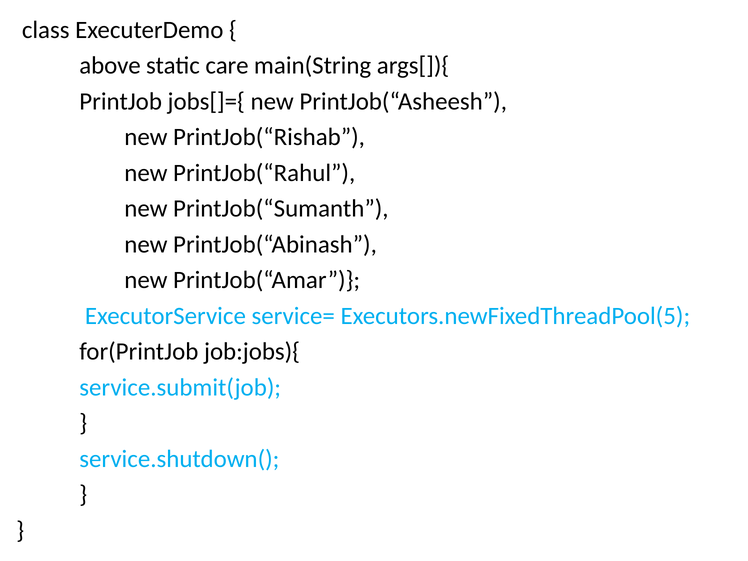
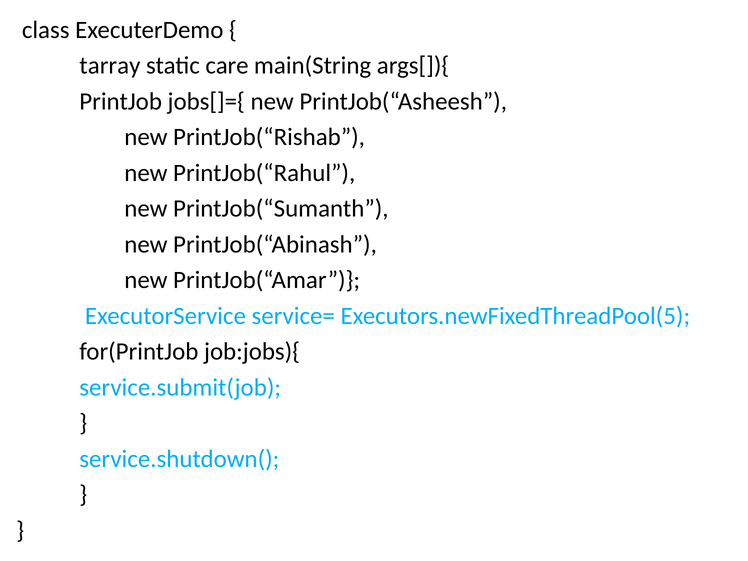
above: above -> tarray
